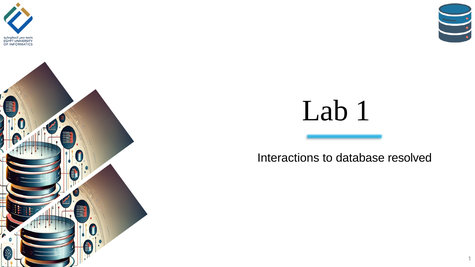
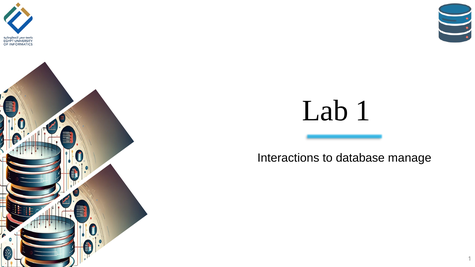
resolved: resolved -> manage
